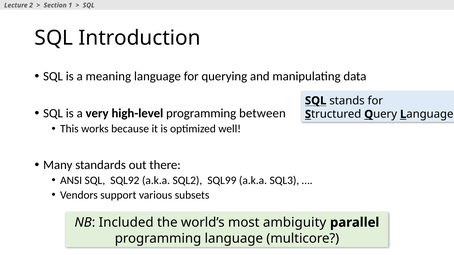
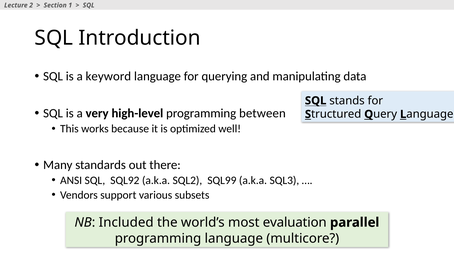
meaning: meaning -> keyword
ambiguity: ambiguity -> evaluation
